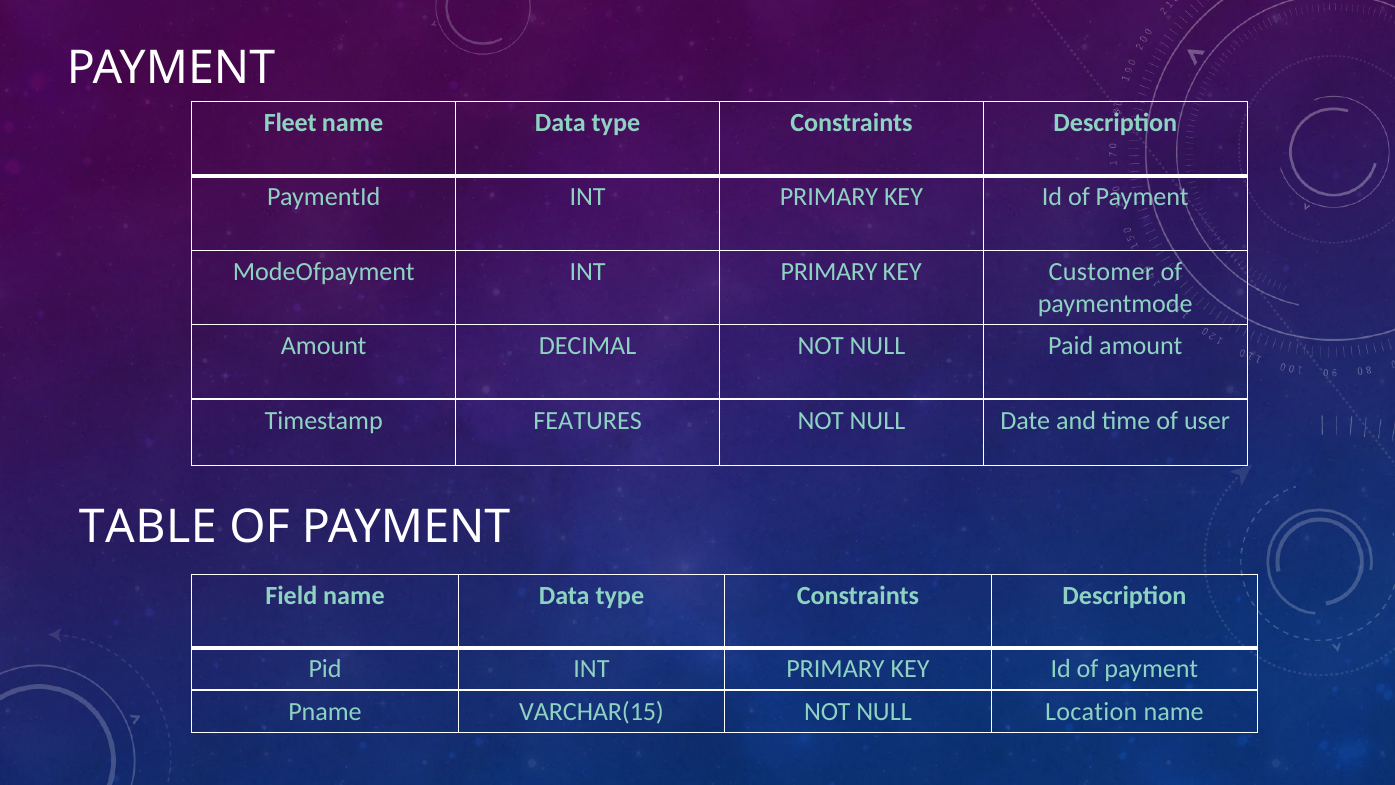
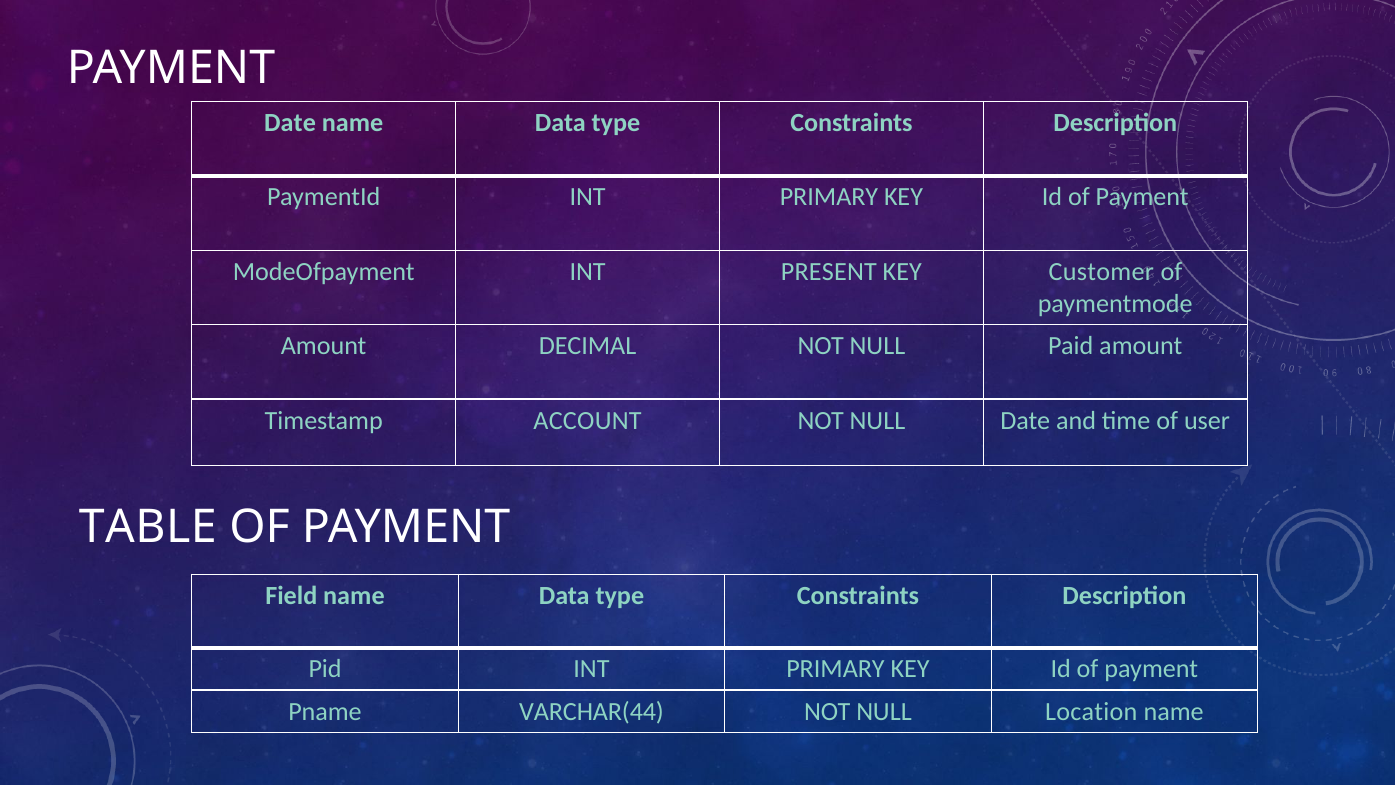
Fleet at (290, 123): Fleet -> Date
ModeOfpayment INT PRIMARY: PRIMARY -> PRESENT
FEATURES: FEATURES -> ACCOUNT
VARCHAR(15: VARCHAR(15 -> VARCHAR(44
